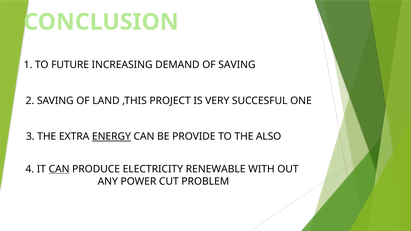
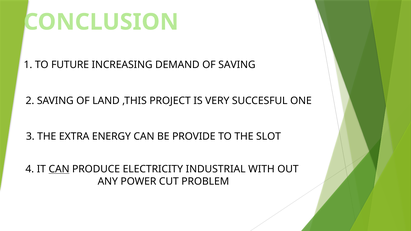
ENERGY underline: present -> none
ALSO: ALSO -> SLOT
RENEWABLE: RENEWABLE -> INDUSTRIAL
